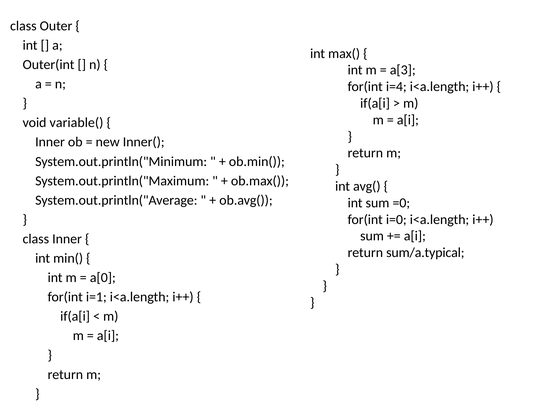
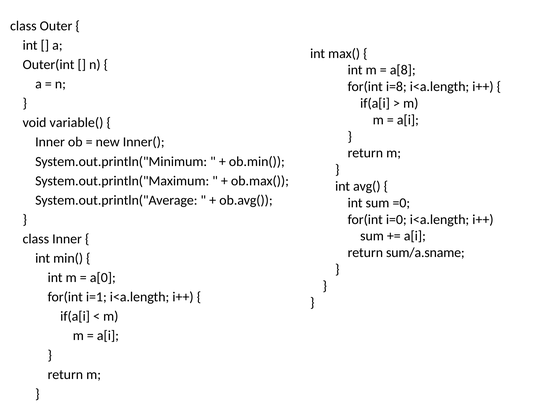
a[3: a[3 -> a[8
i=4: i=4 -> i=8
sum/a.typical: sum/a.typical -> sum/a.sname
